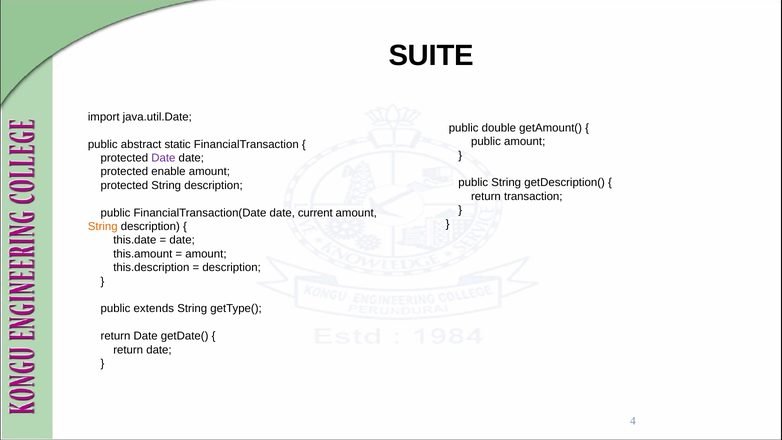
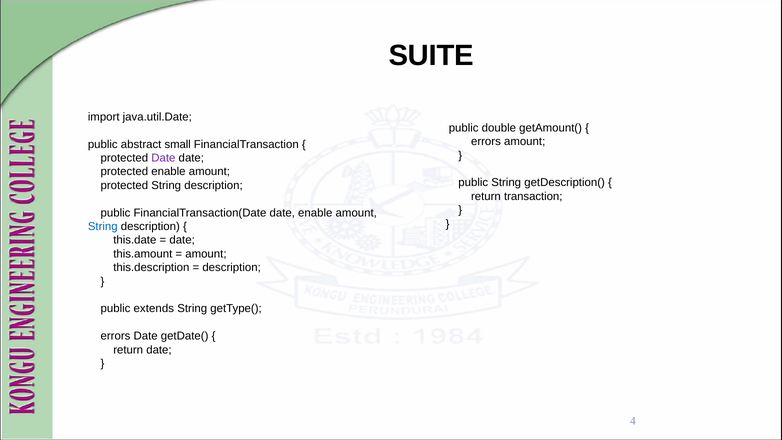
public at (486, 142): public -> errors
static: static -> small
date current: current -> enable
String at (103, 226) colour: orange -> blue
return at (115, 336): return -> errors
